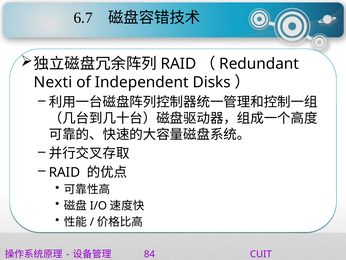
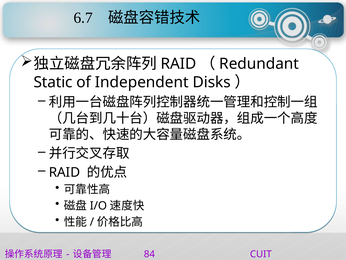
Nexti: Nexti -> Static
